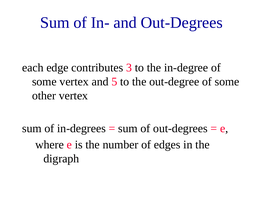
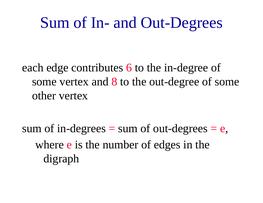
3: 3 -> 6
5: 5 -> 8
